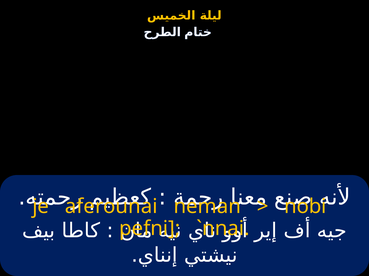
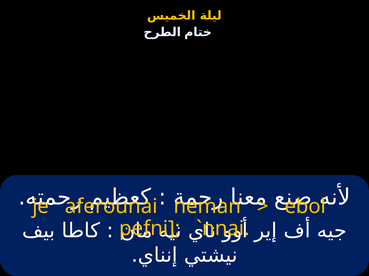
nobi: nobi -> ebol
